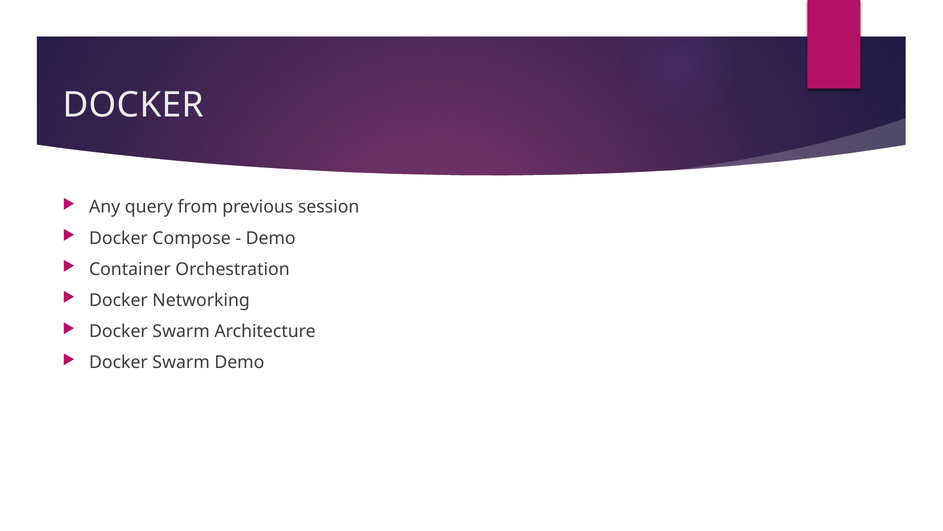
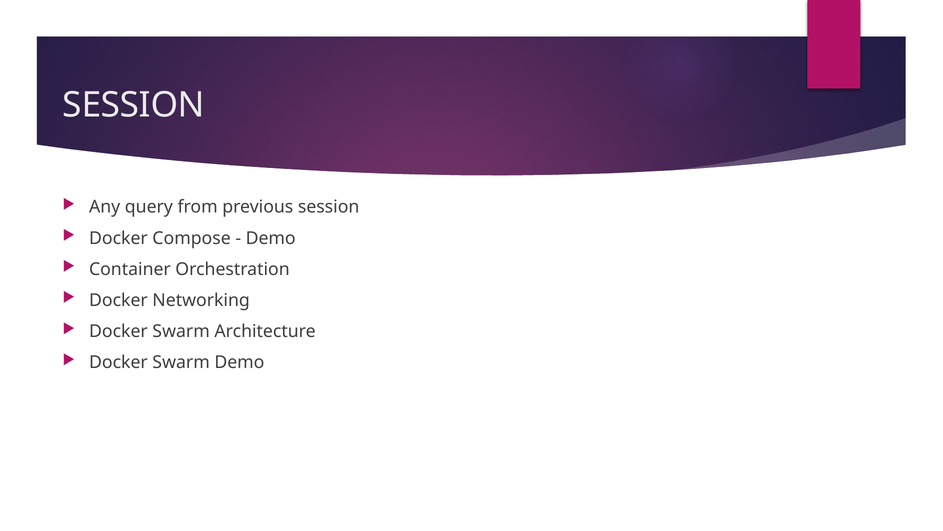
DOCKER at (133, 105): DOCKER -> SESSION
